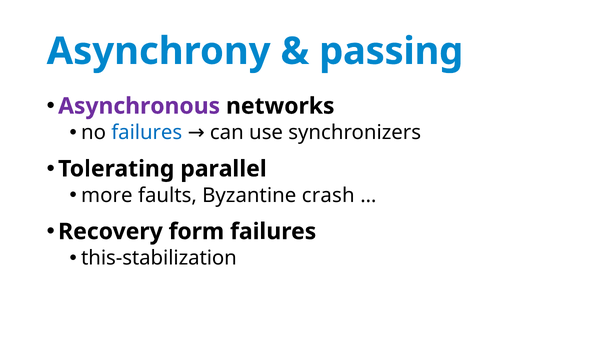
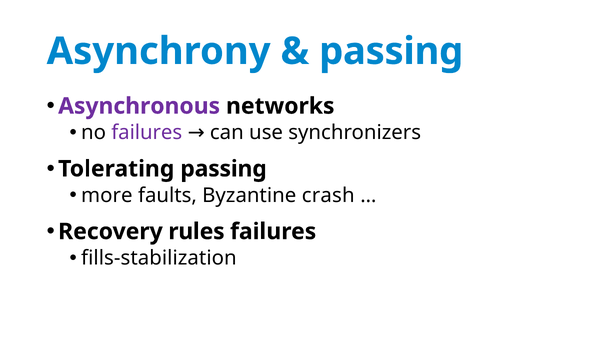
failures at (147, 133) colour: blue -> purple
Tolerating parallel: parallel -> passing
form: form -> rules
this-stabilization: this-stabilization -> fills-stabilization
